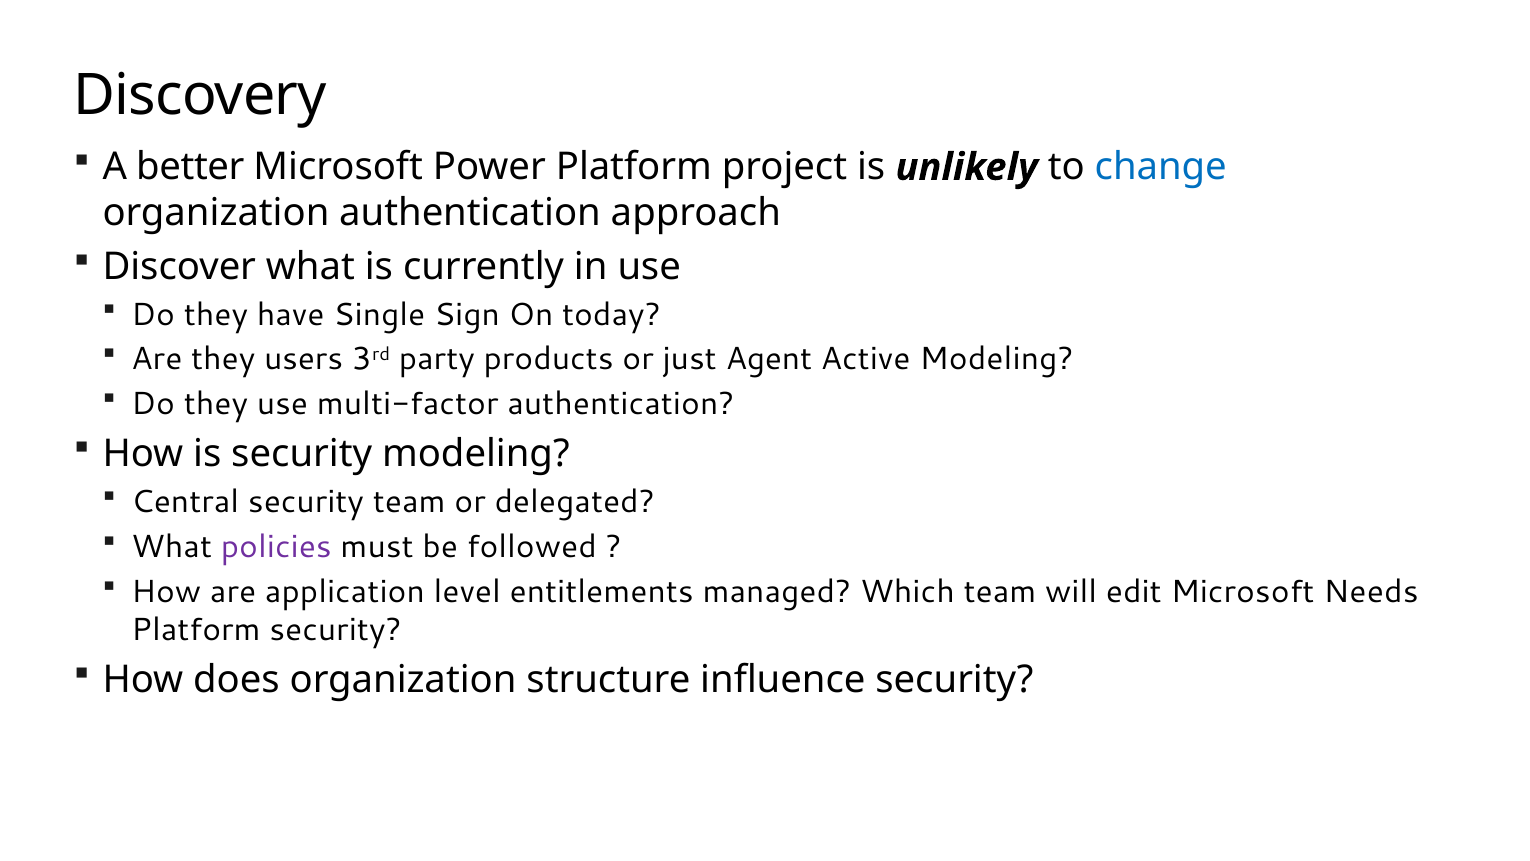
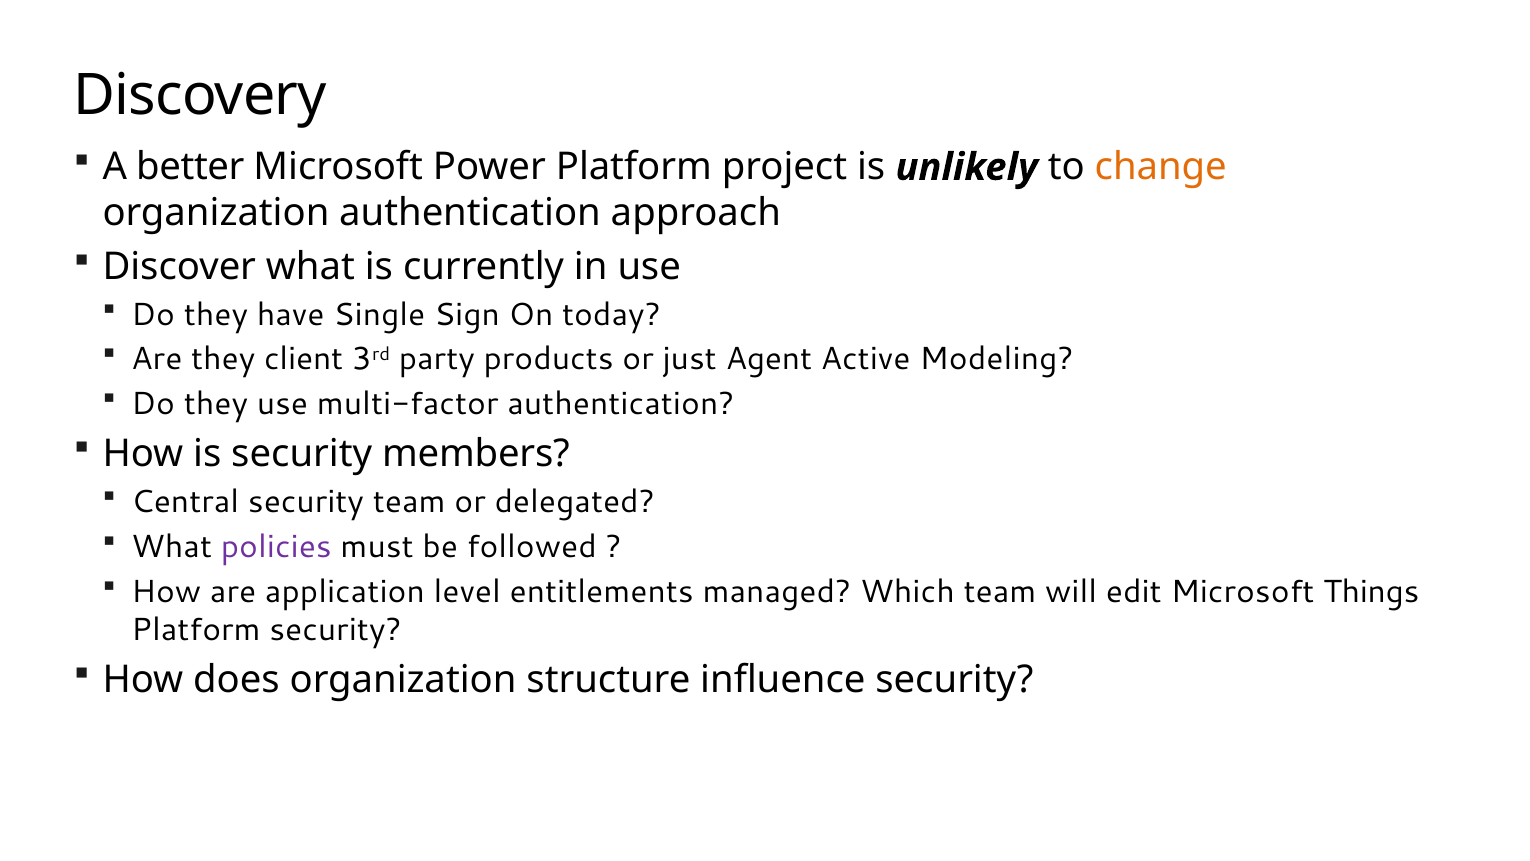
change colour: blue -> orange
users: users -> client
security modeling: modeling -> members
Needs: Needs -> Things
